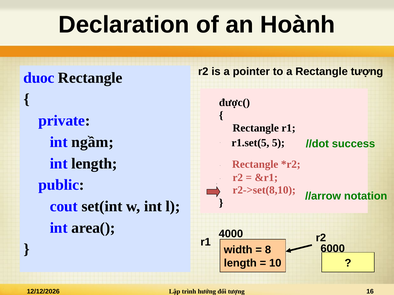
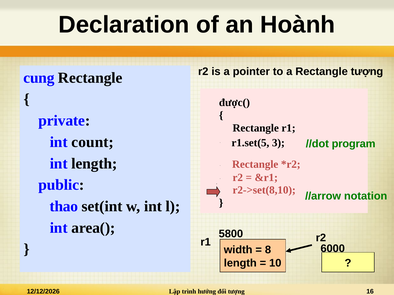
duoc: duoc -> cung
ngầm: ngầm -> count
r1.set(5 5: 5 -> 3
success: success -> program
cout: cout -> thao
4000: 4000 -> 5800
